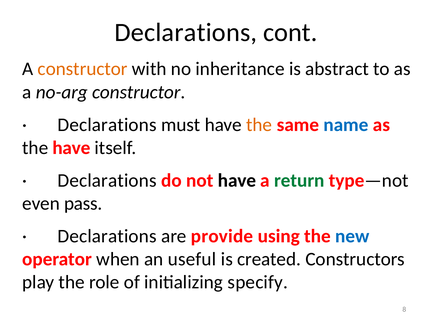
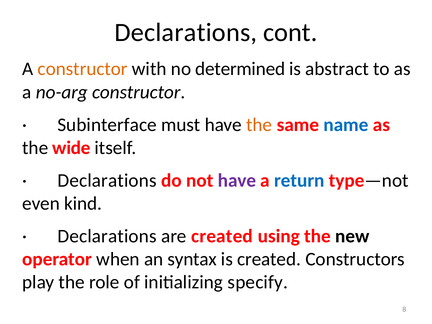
inheritance: inheritance -> determined
Declarations at (107, 125): Declarations -> Subinterface
the have: have -> wide
have at (237, 180) colour: black -> purple
return colour: green -> blue
pass: pass -> kind
are provide: provide -> created
new colour: blue -> black
useful: useful -> syntax
